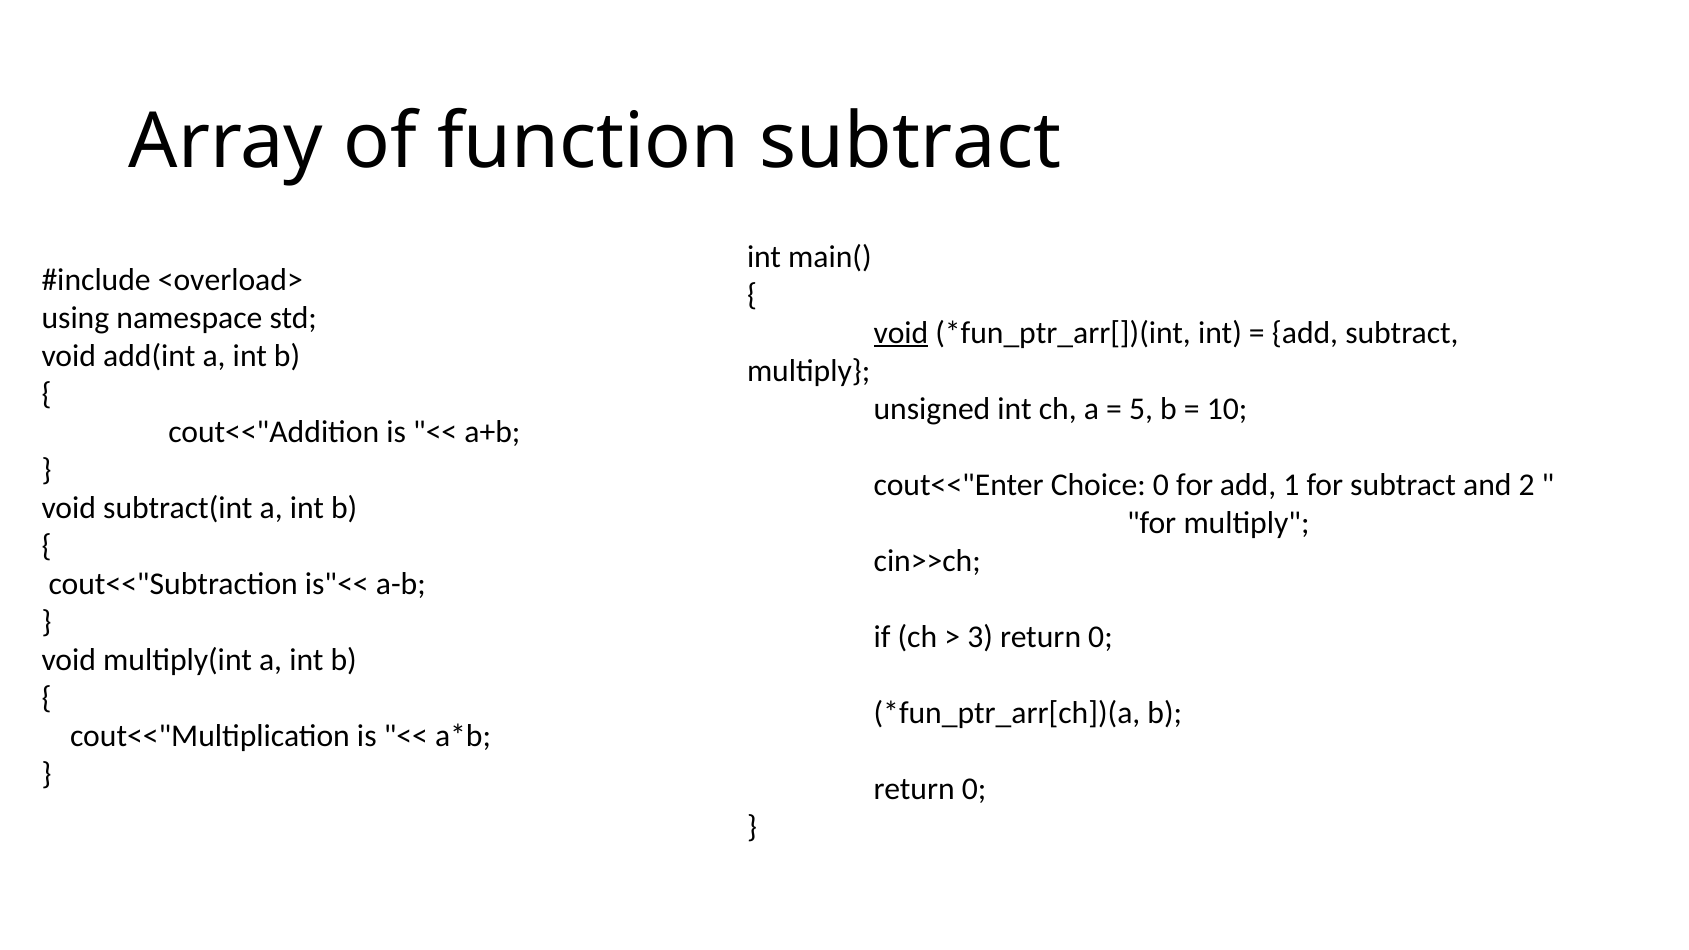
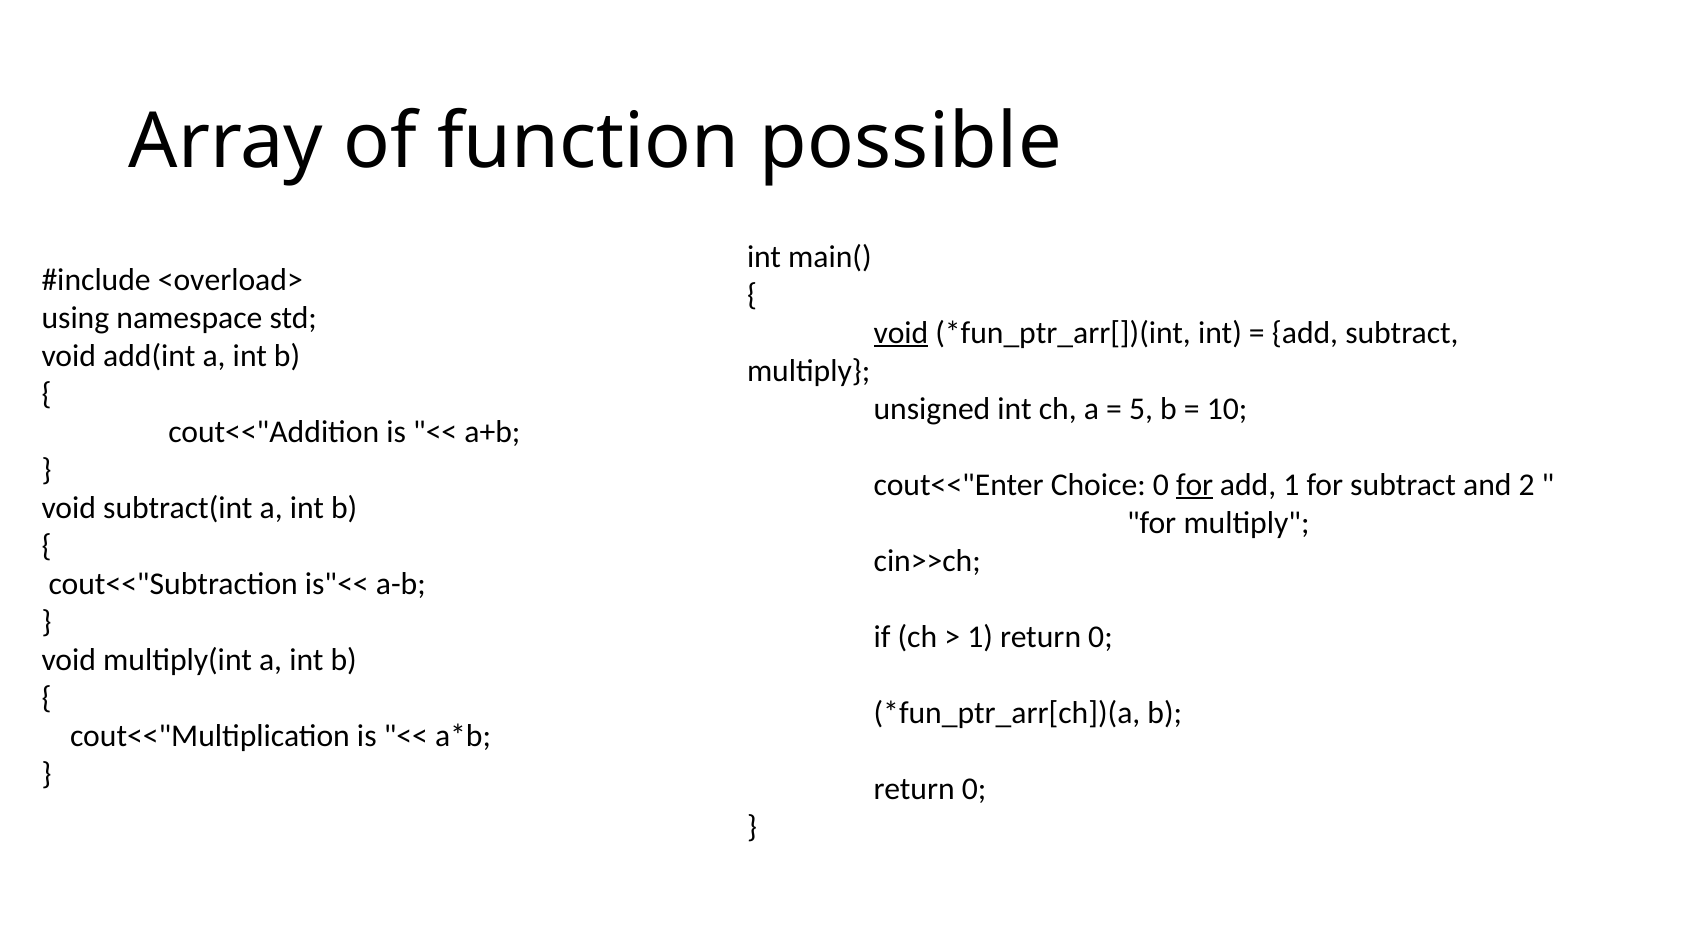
function subtract: subtract -> possible
for at (1195, 485) underline: none -> present
3 at (980, 637): 3 -> 1
